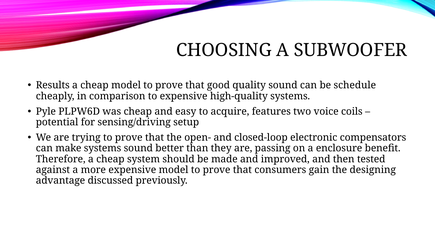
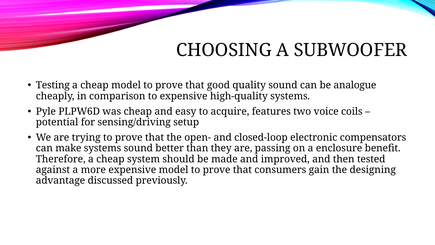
Results: Results -> Testing
schedule: schedule -> analogue
